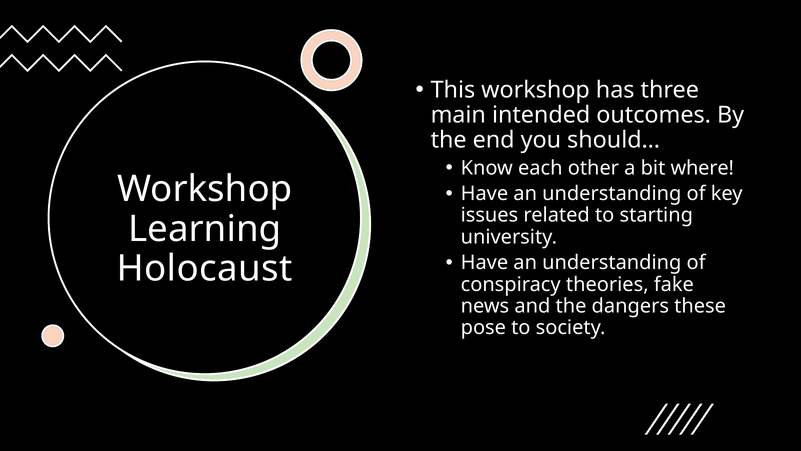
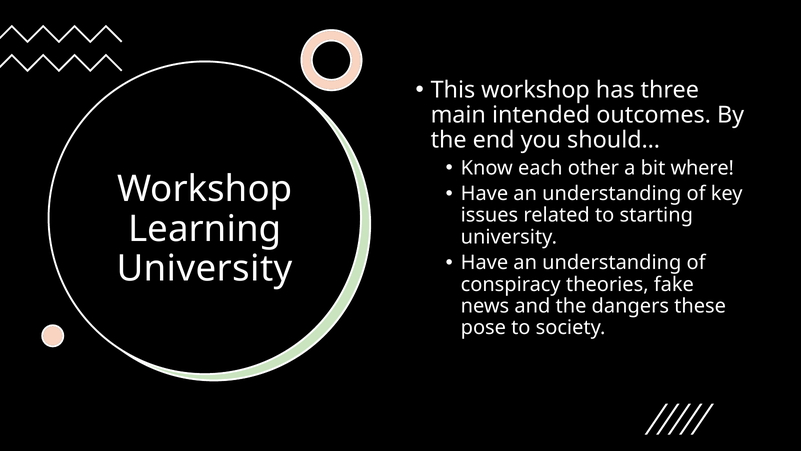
Holocaust at (205, 268): Holocaust -> University
